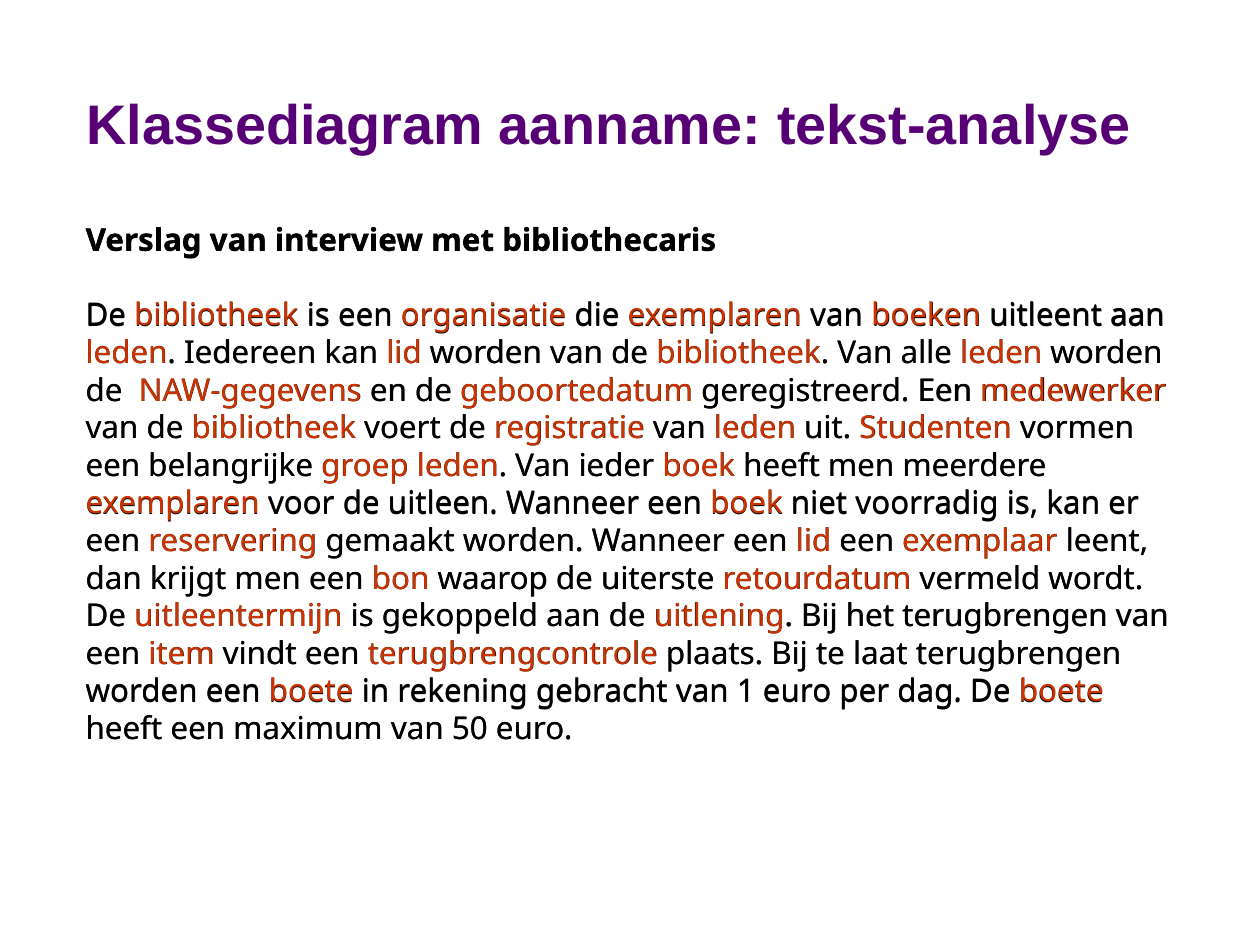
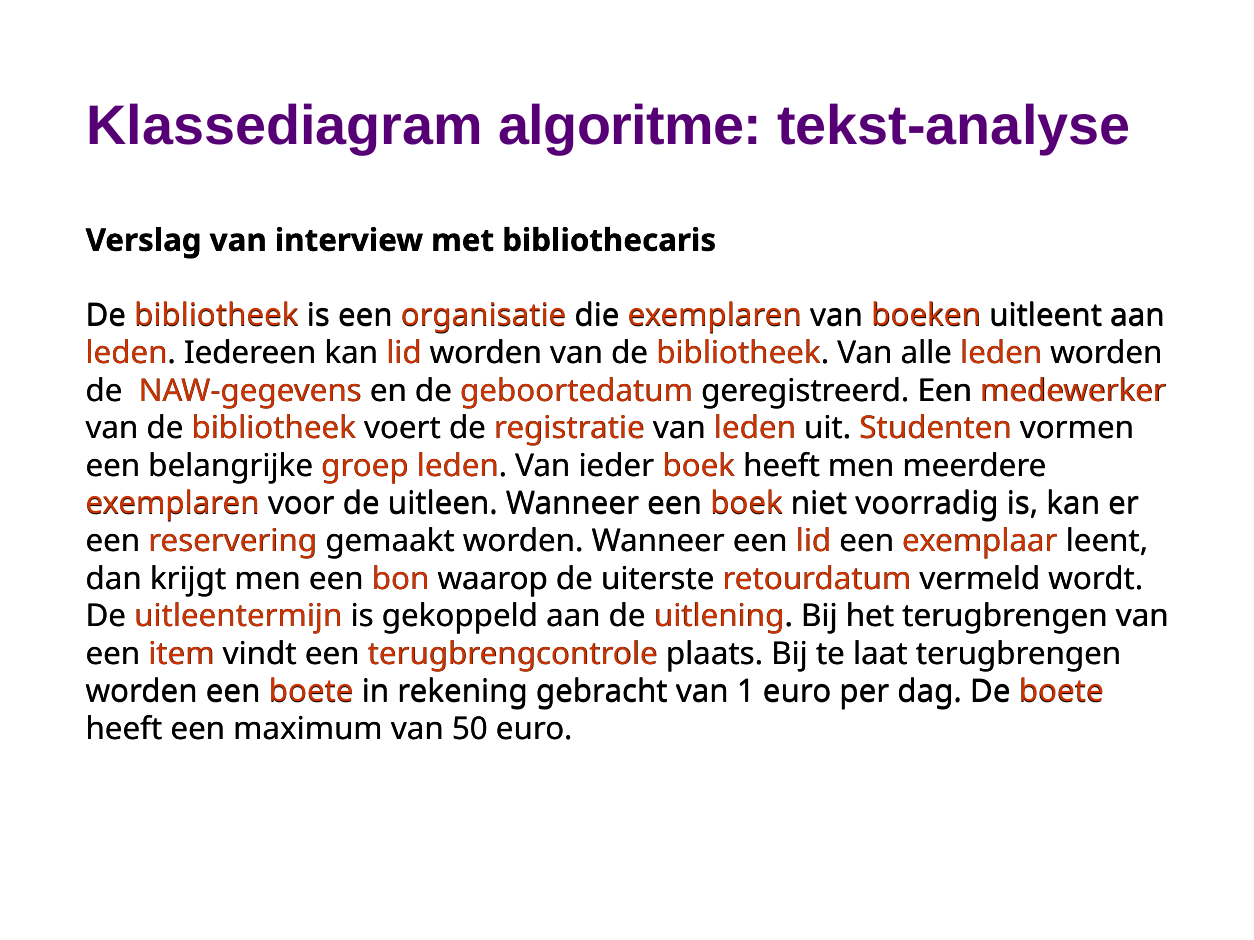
aanname: aanname -> algoritme
